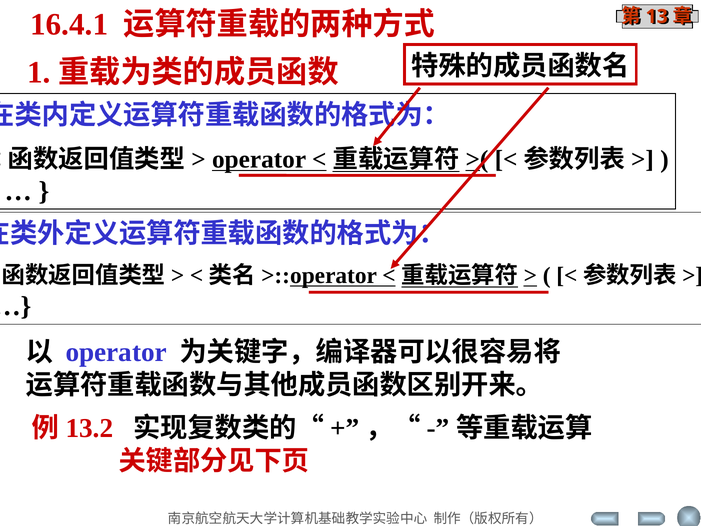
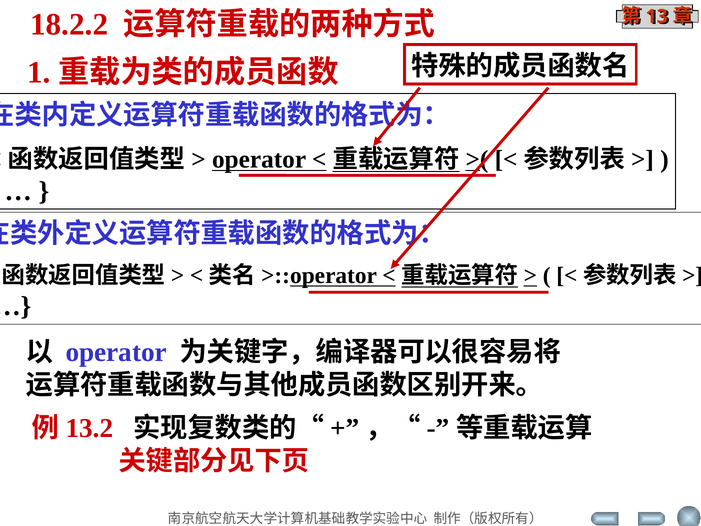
16.4.1: 16.4.1 -> 18.2.2
